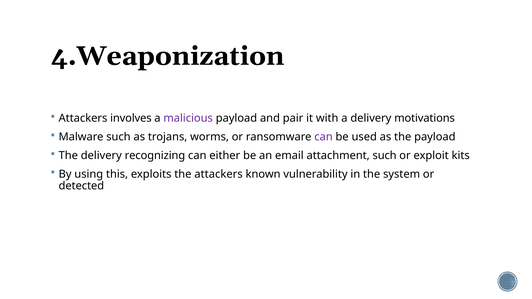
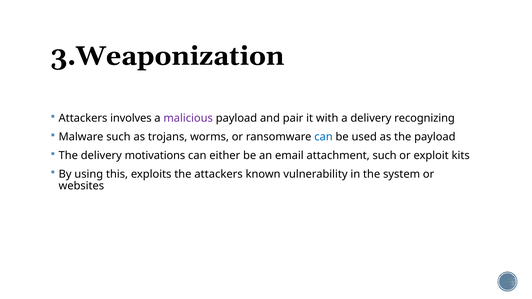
4.Weaponization: 4.Weaponization -> 3.Weaponization
motivations: motivations -> recognizing
can at (323, 137) colour: purple -> blue
recognizing: recognizing -> motivations
detected: detected -> websites
